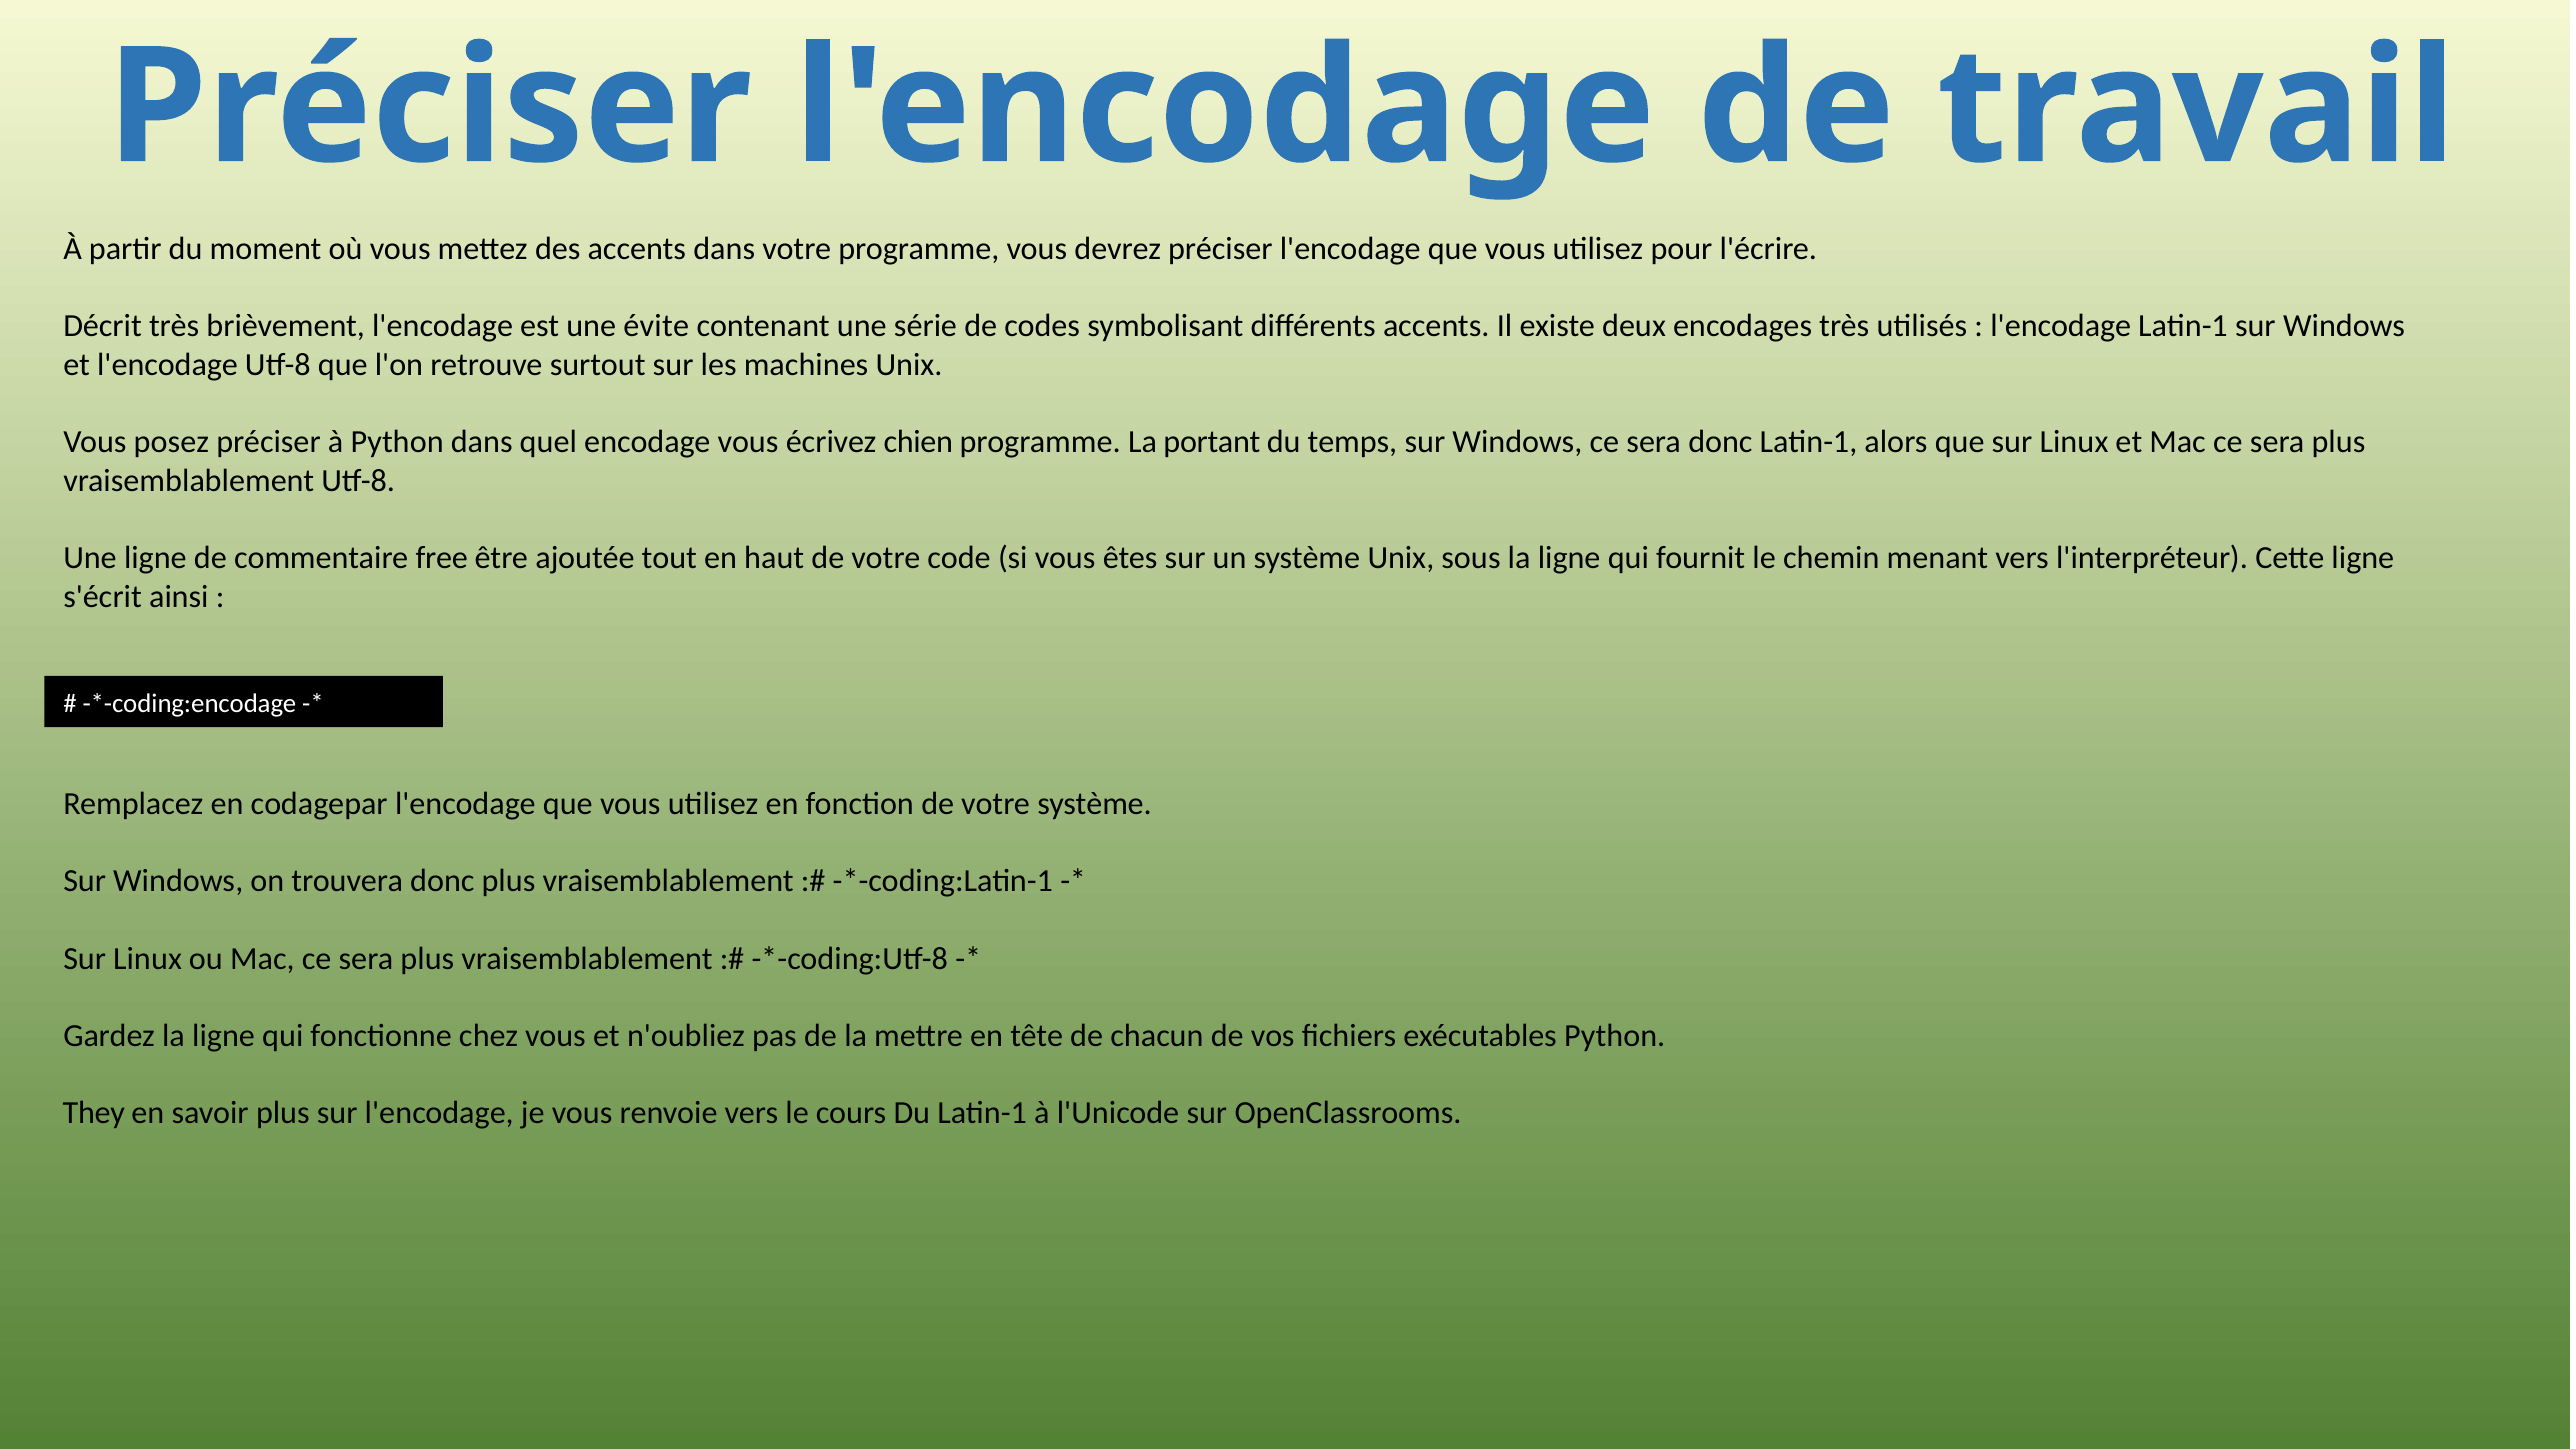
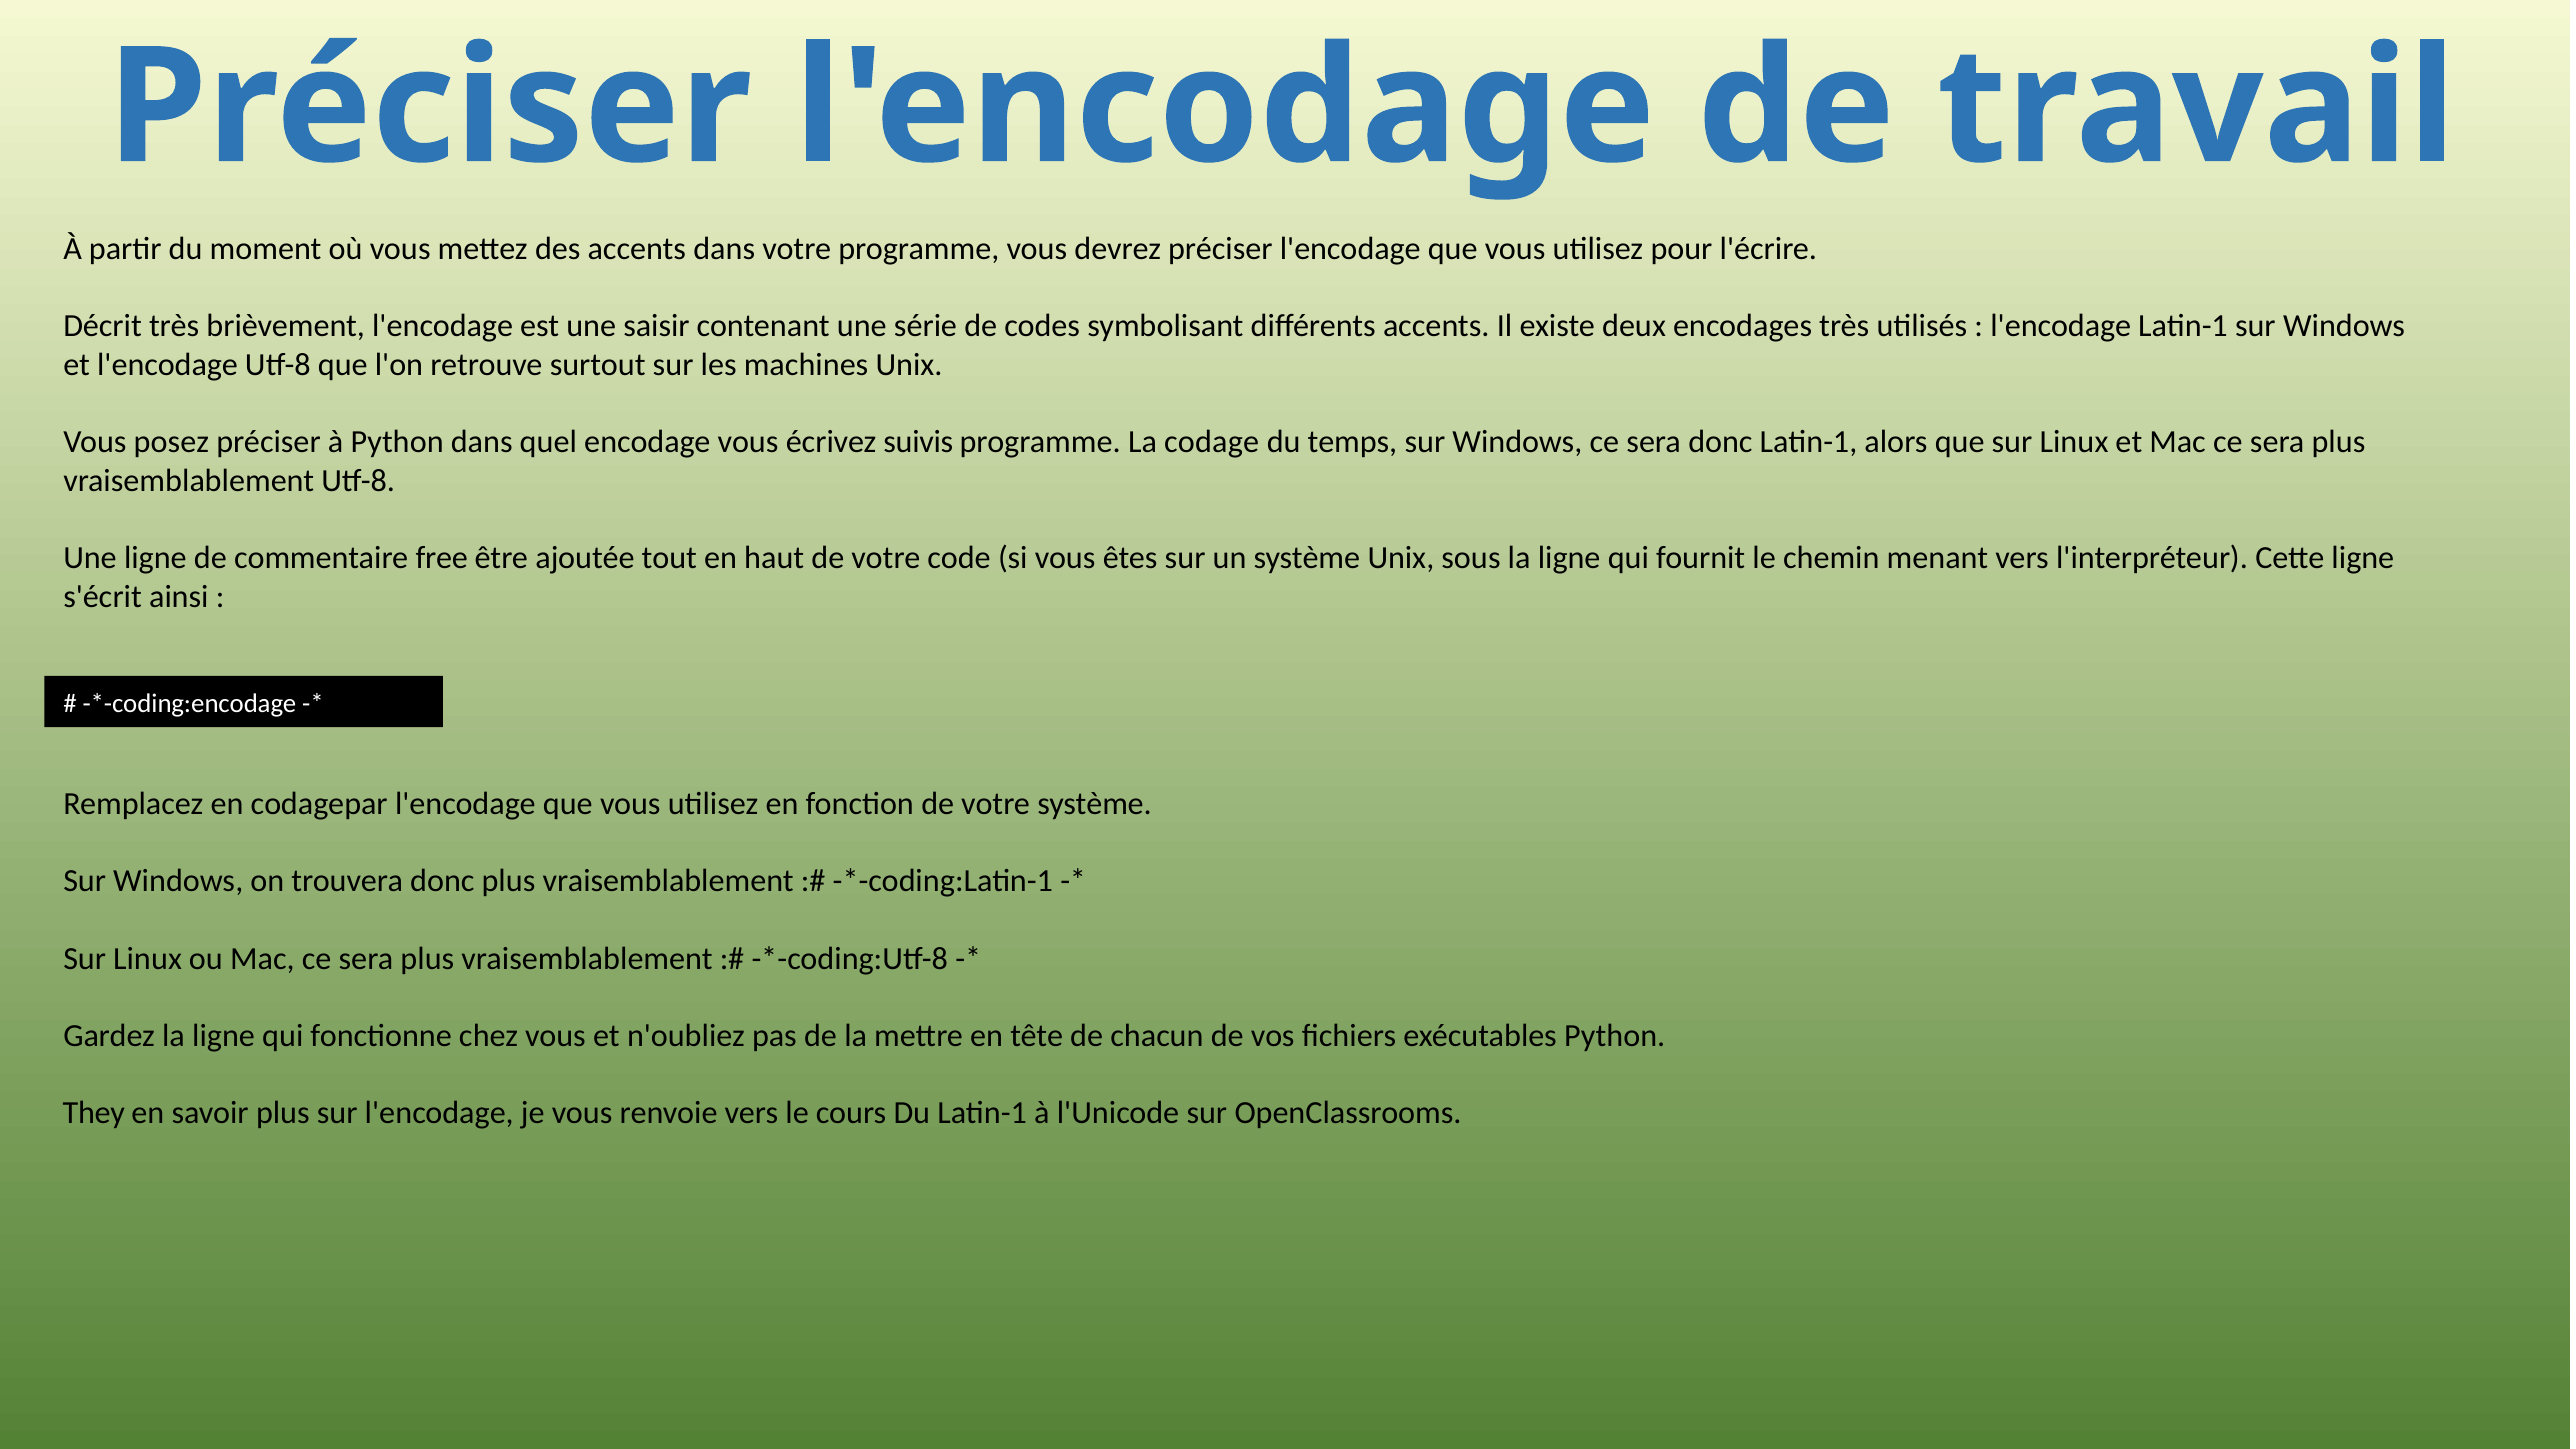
évite: évite -> saisir
chien: chien -> suivis
portant: portant -> codage
